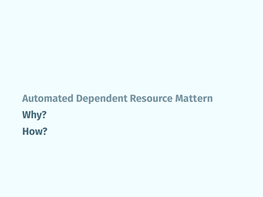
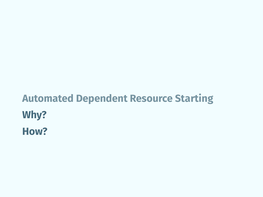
Mattern: Mattern -> Starting
